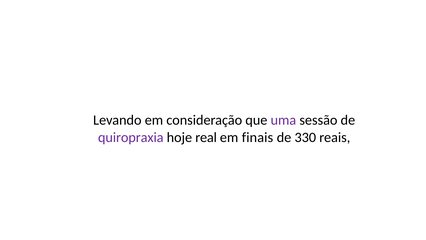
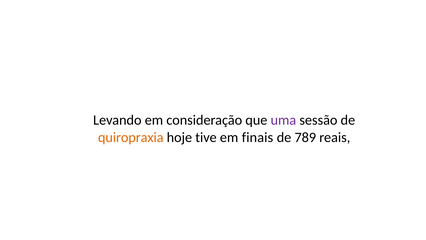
quiropraxia colour: purple -> orange
real: real -> tive
330: 330 -> 789
